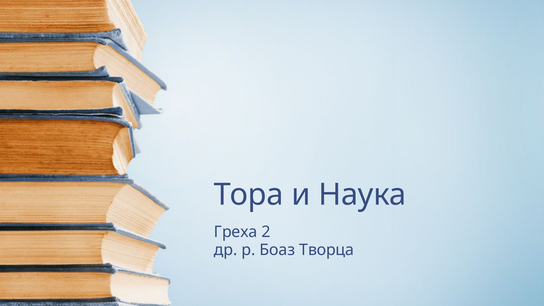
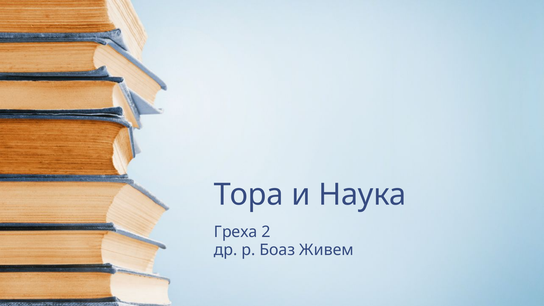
Творца: Творца -> Живем
